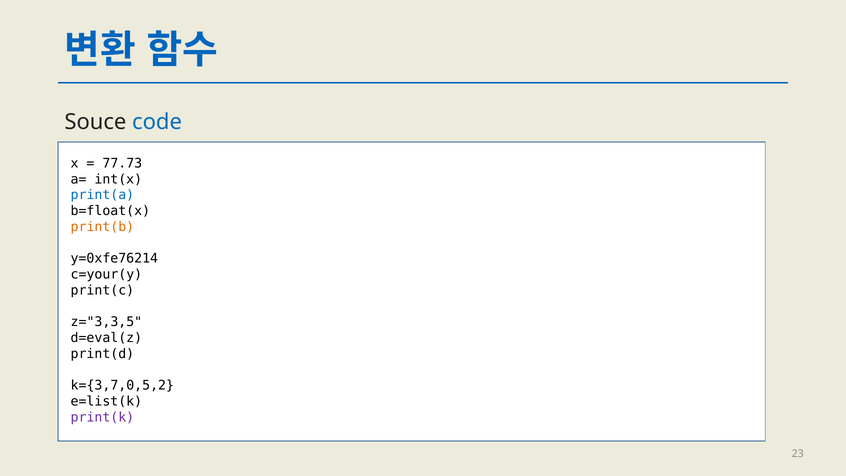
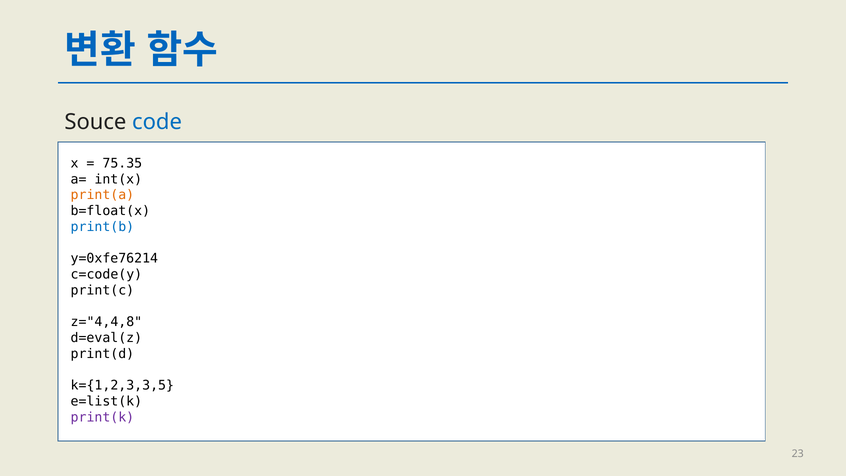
77.73: 77.73 -> 75.35
print(a colour: blue -> orange
print(b colour: orange -> blue
c=your(y: c=your(y -> c=code(y
z="3,3,5: z="3,3,5 -> z="4,4,8
k={3,7,0,5,2: k={3,7,0,5,2 -> k={1,2,3,3,5
